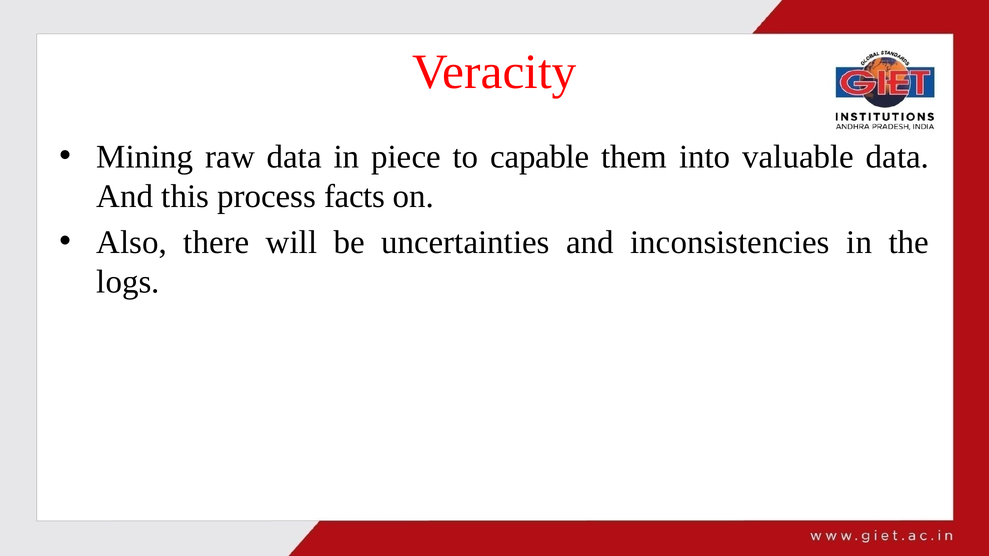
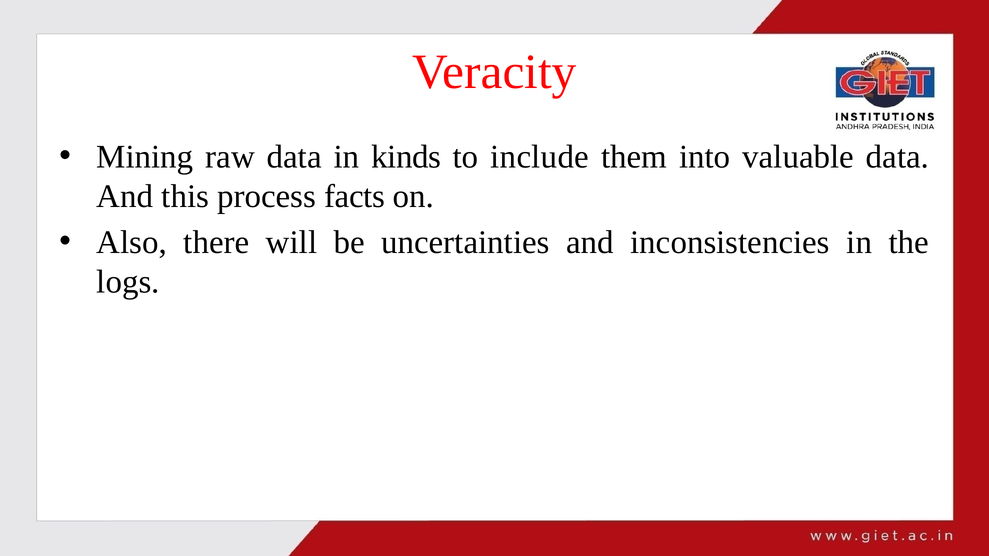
piece: piece -> kinds
capable: capable -> include
